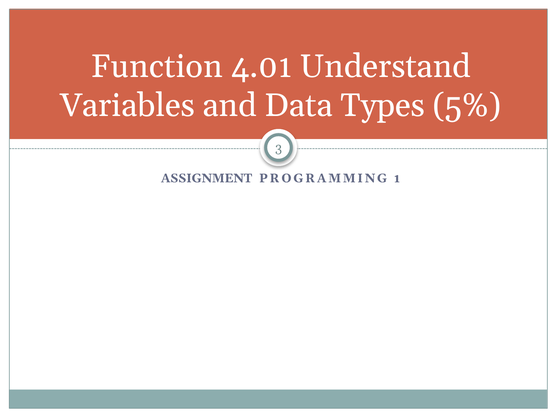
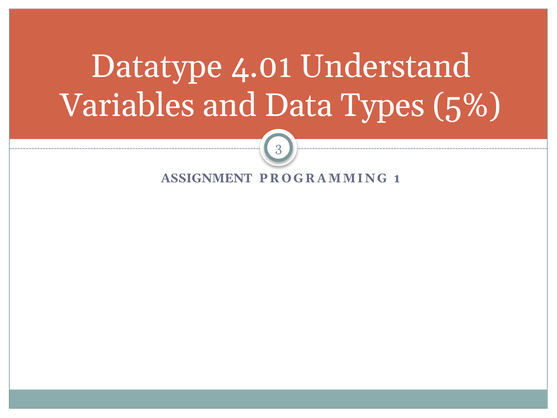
Function: Function -> Datatype
